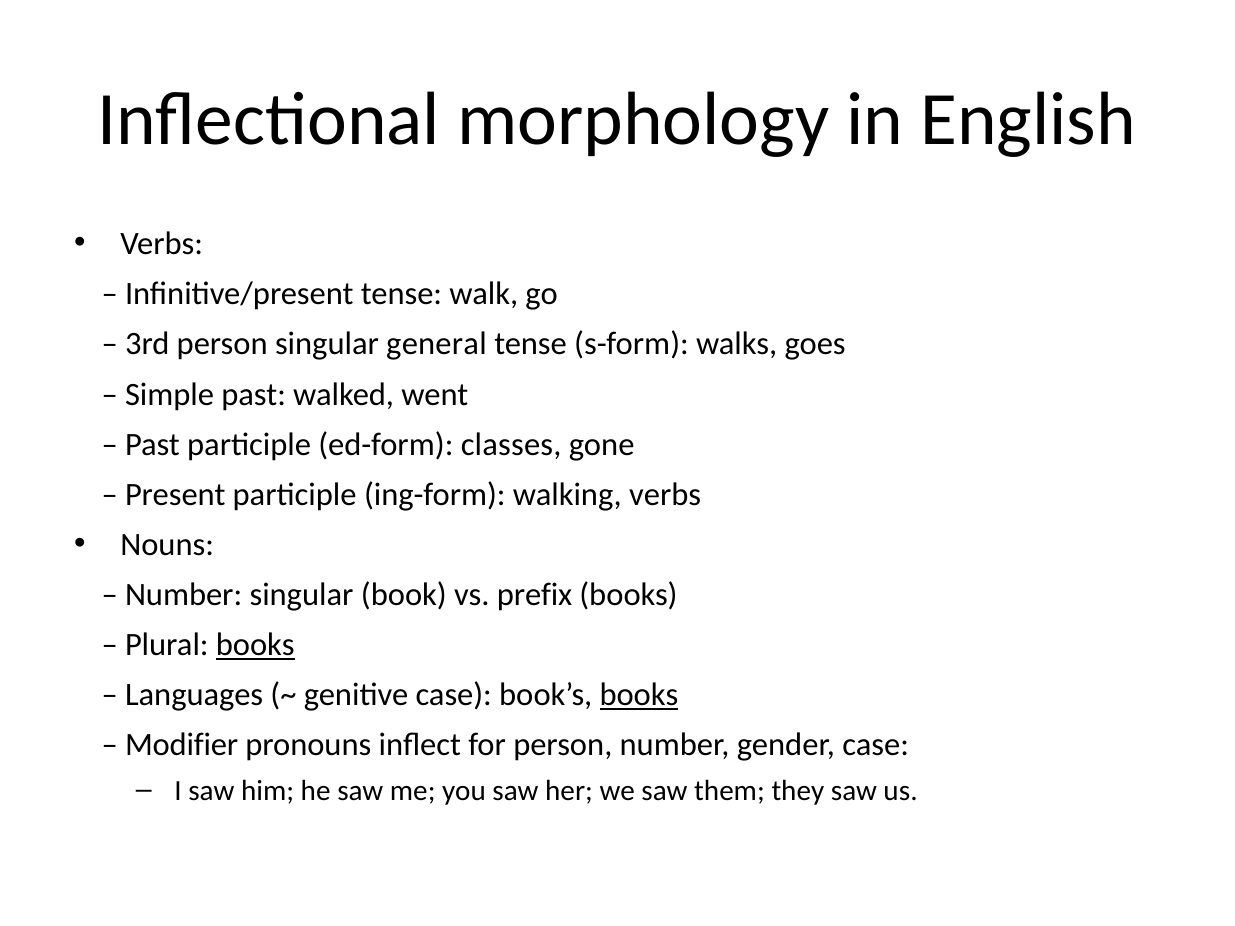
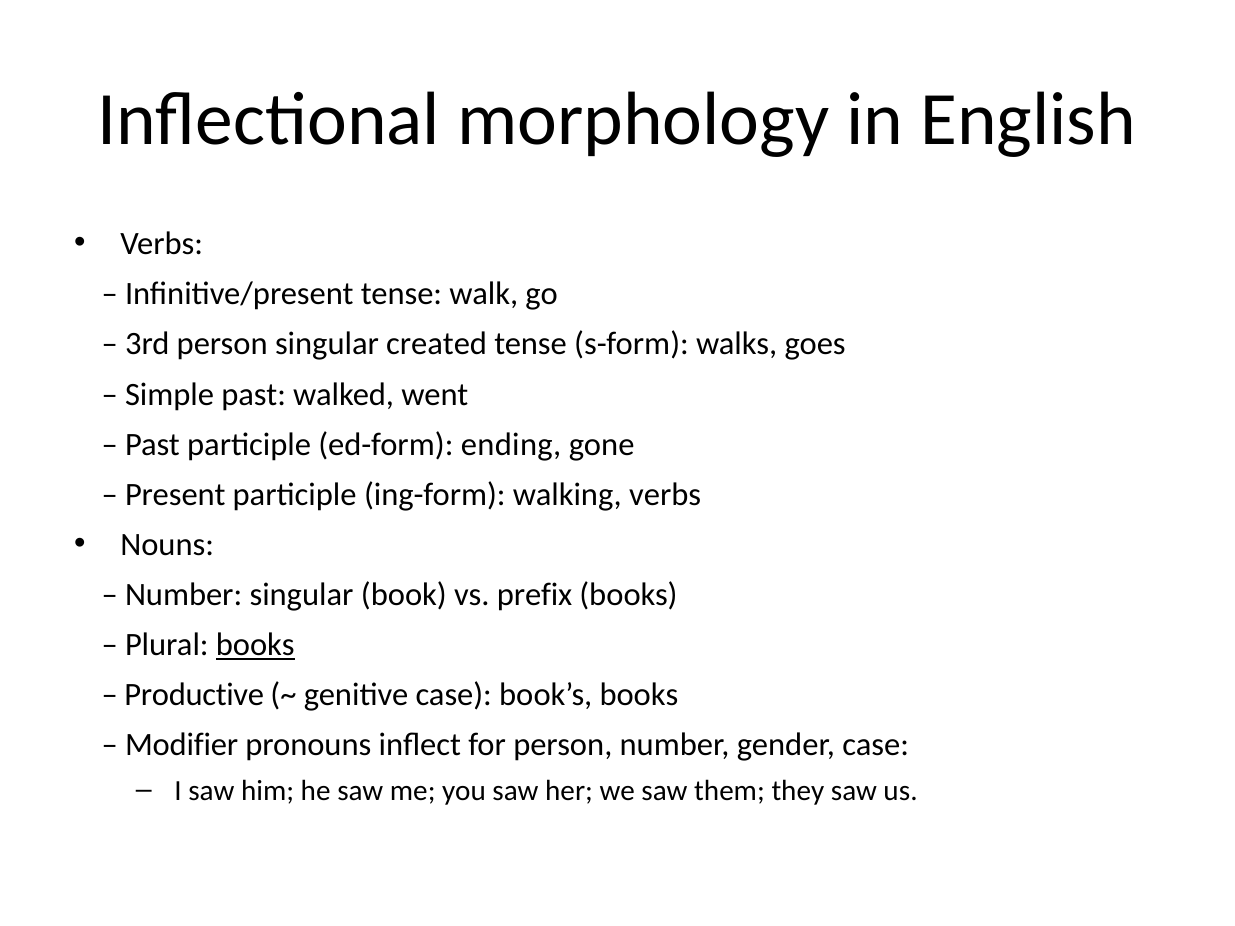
general: general -> created
classes: classes -> ending
Languages: Languages -> Productive
books at (639, 695) underline: present -> none
